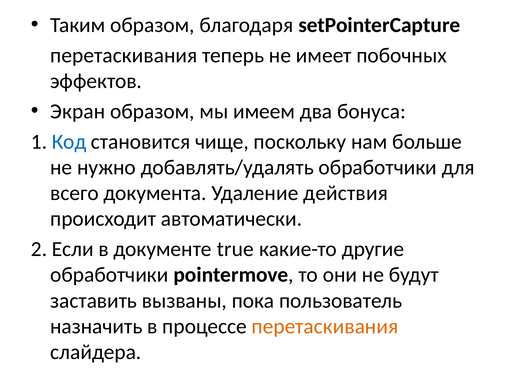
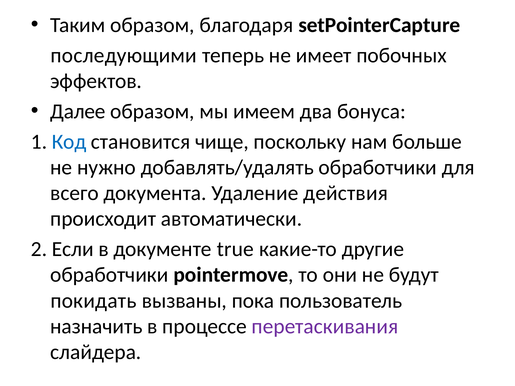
перетаскивания at (124, 55): перетаскивания -> последующими
Экран: Экран -> Далее
заставить: заставить -> покидать
перетаскивания at (325, 327) colour: orange -> purple
